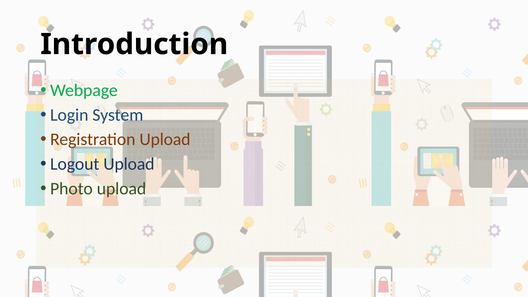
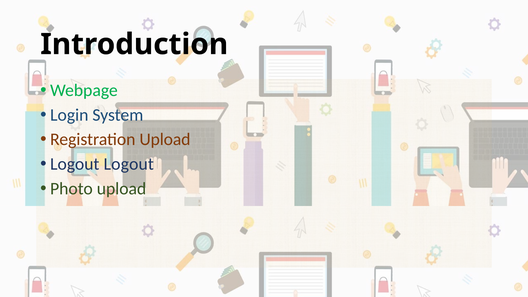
Logout Upload: Upload -> Logout
